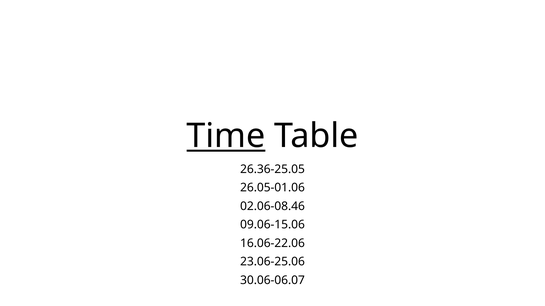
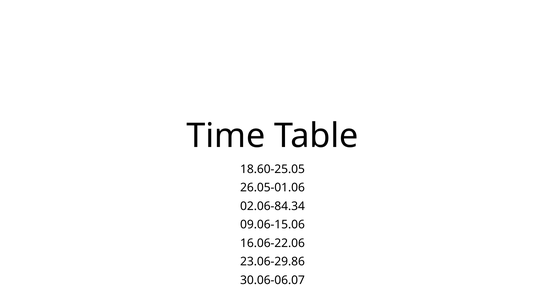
Time underline: present -> none
26.36-25.05: 26.36-25.05 -> 18.60-25.05
02.06-08.46: 02.06-08.46 -> 02.06-84.34
23.06-25.06: 23.06-25.06 -> 23.06-29.86
